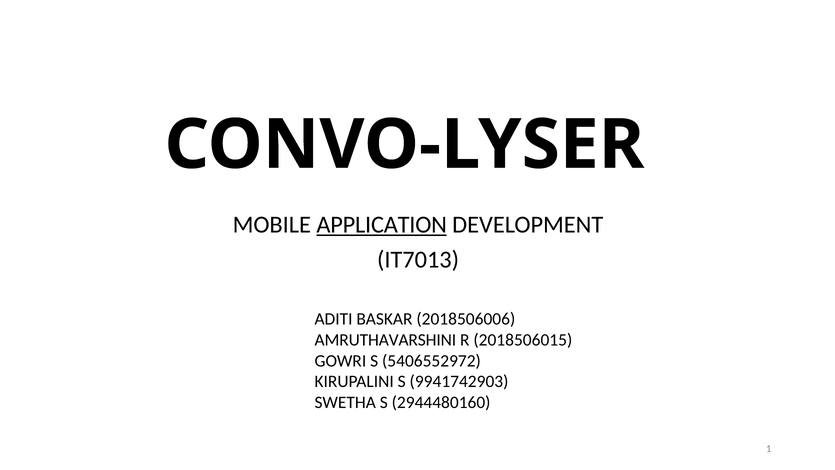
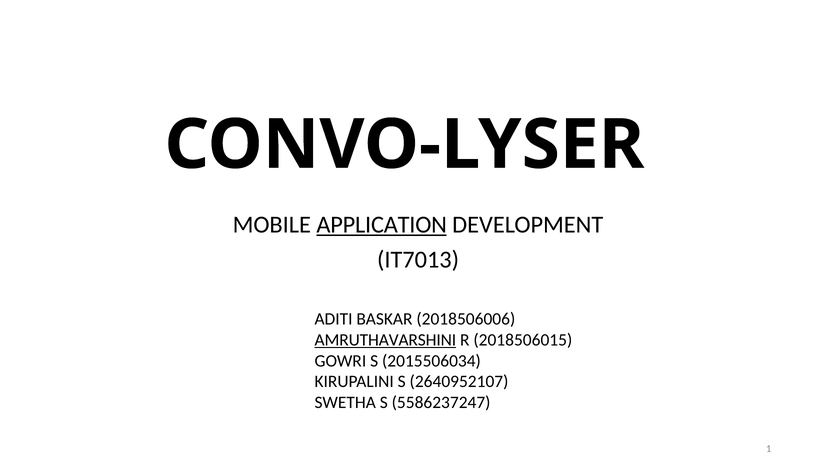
AMRUTHAVARSHINI underline: none -> present
5406552972: 5406552972 -> 2015506034
9941742903: 9941742903 -> 2640952107
2944480160: 2944480160 -> 5586237247
